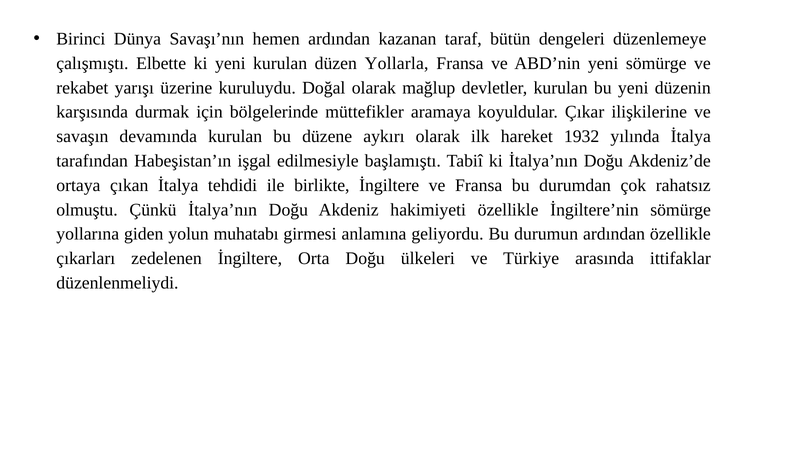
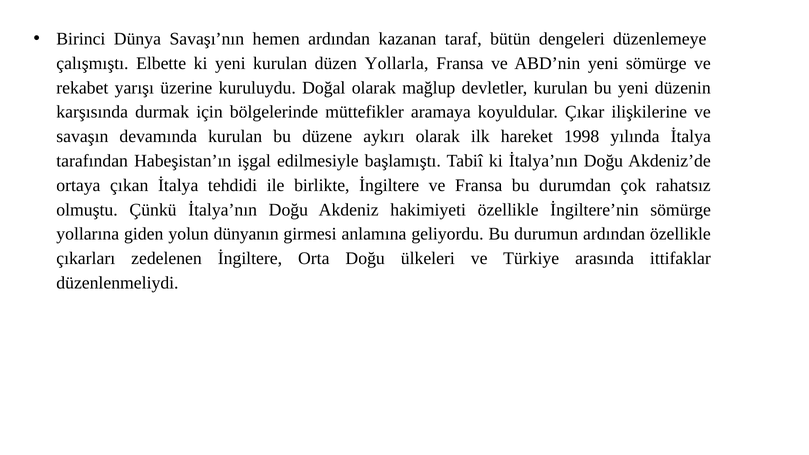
1932: 1932 -> 1998
muhatabı: muhatabı -> dünyanın
